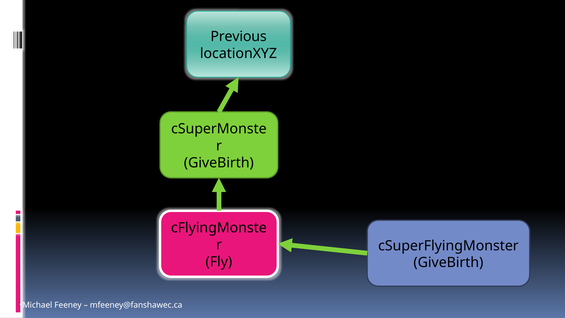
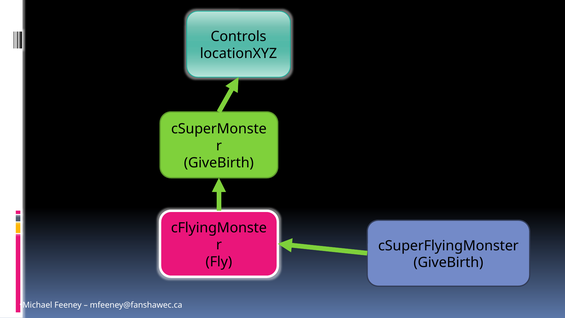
Previous: Previous -> Controls
